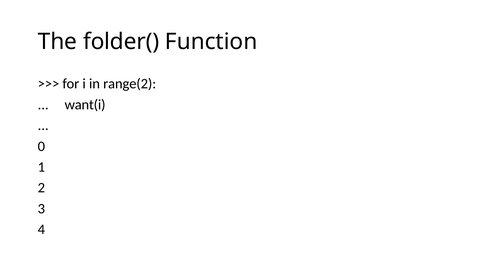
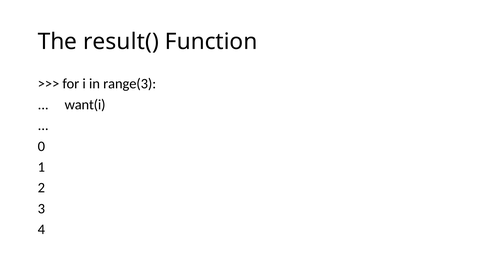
folder(: folder( -> result(
range(2: range(2 -> range(3
